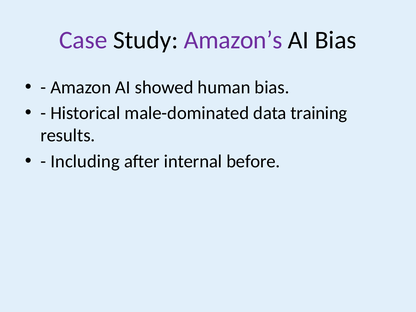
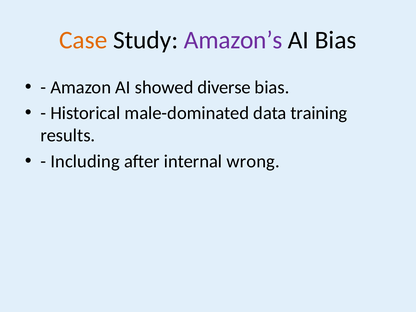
Case colour: purple -> orange
human: human -> diverse
before: before -> wrong
